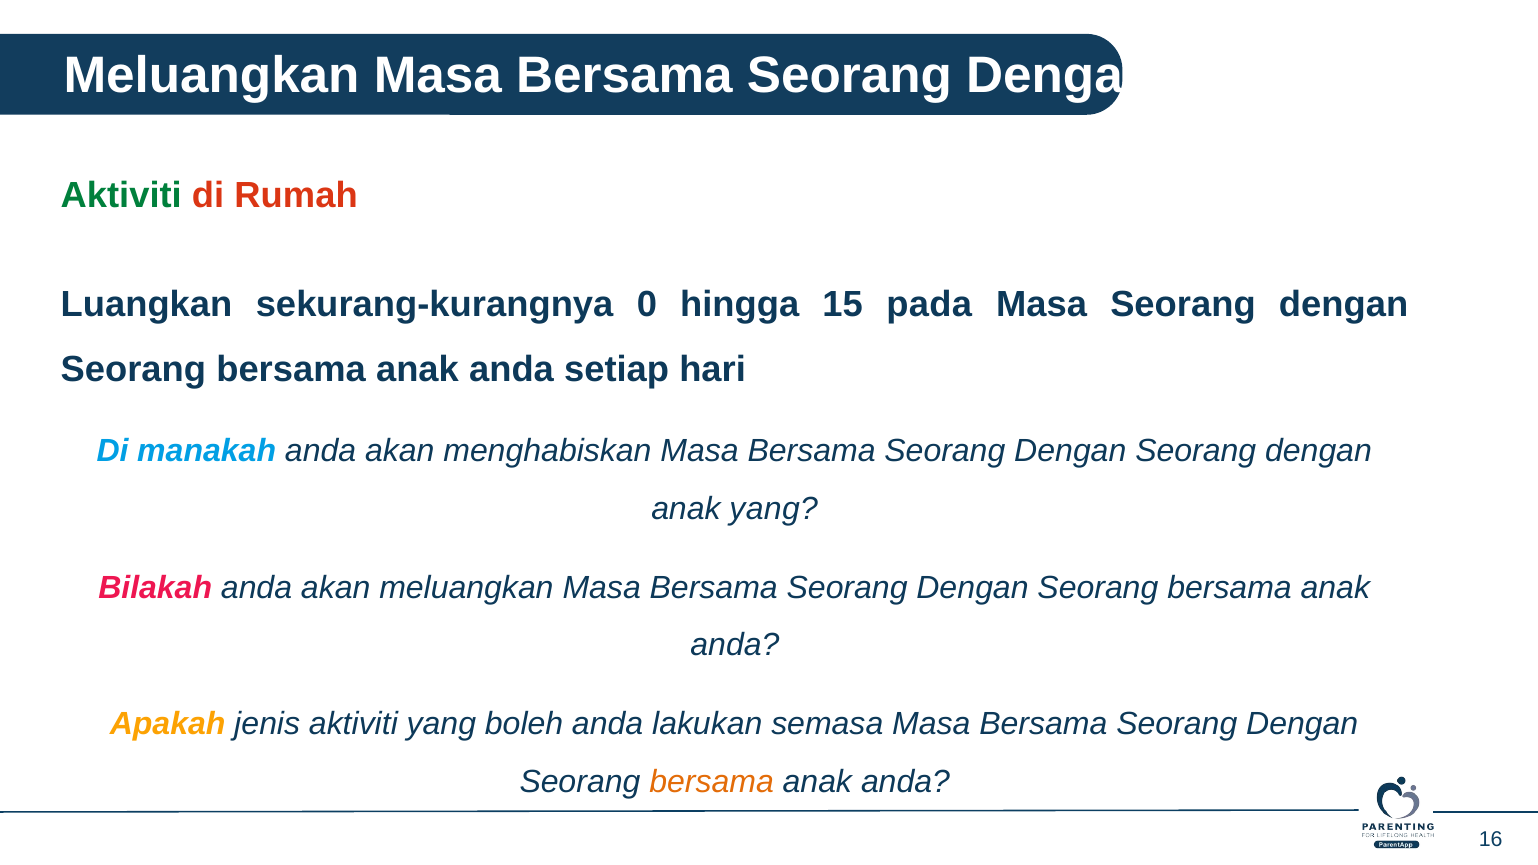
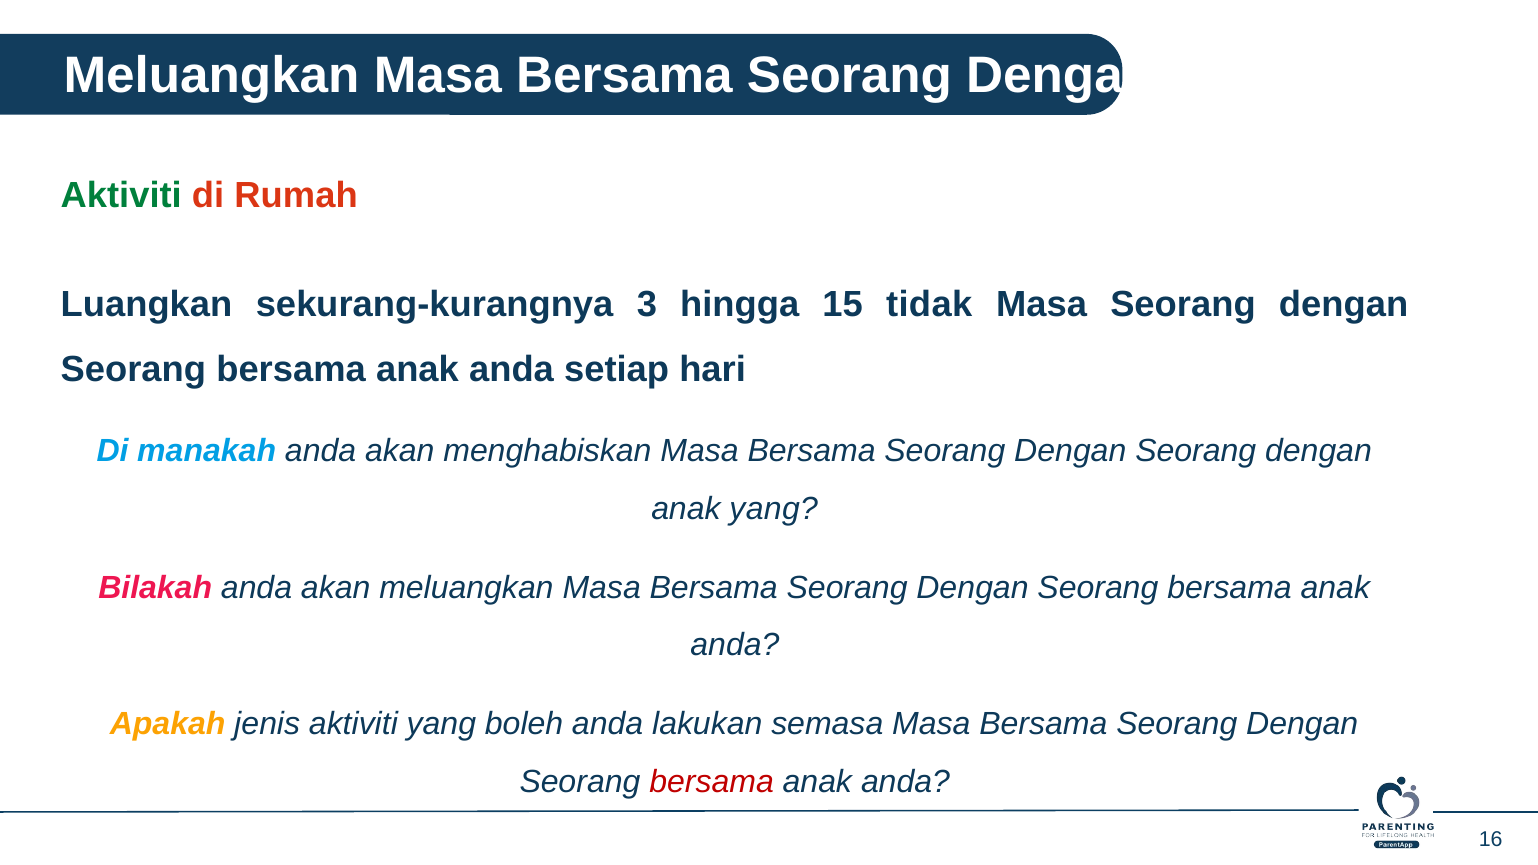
0: 0 -> 3
pada: pada -> tidak
bersama at (712, 782) colour: orange -> red
